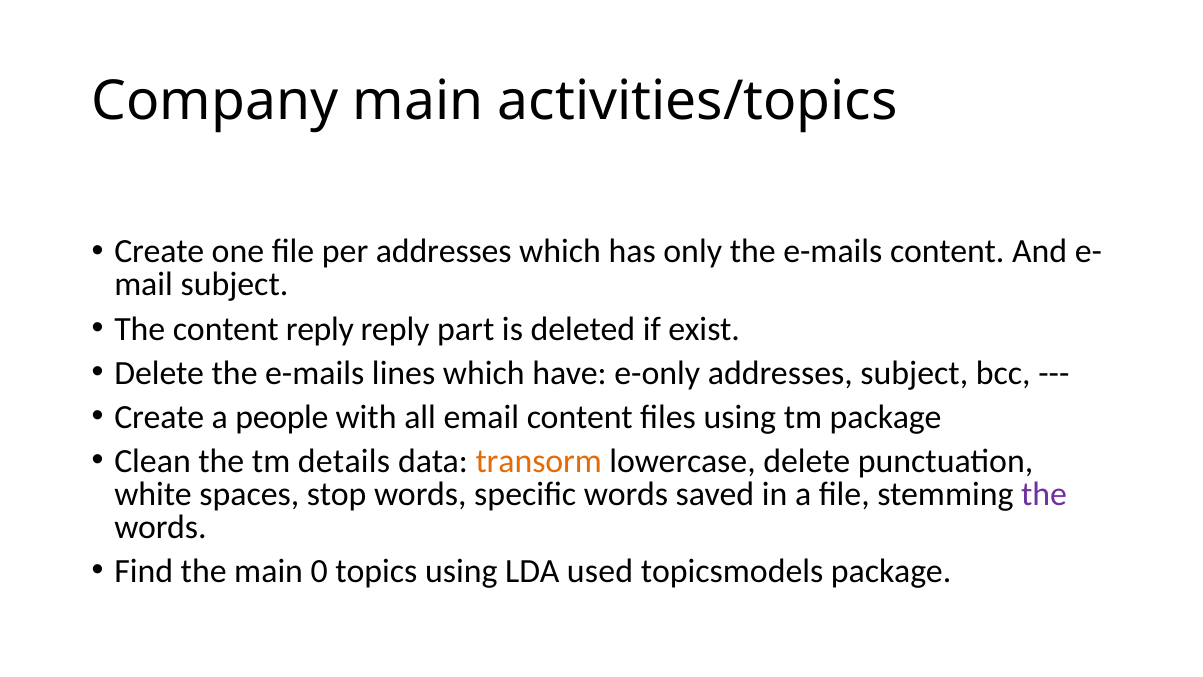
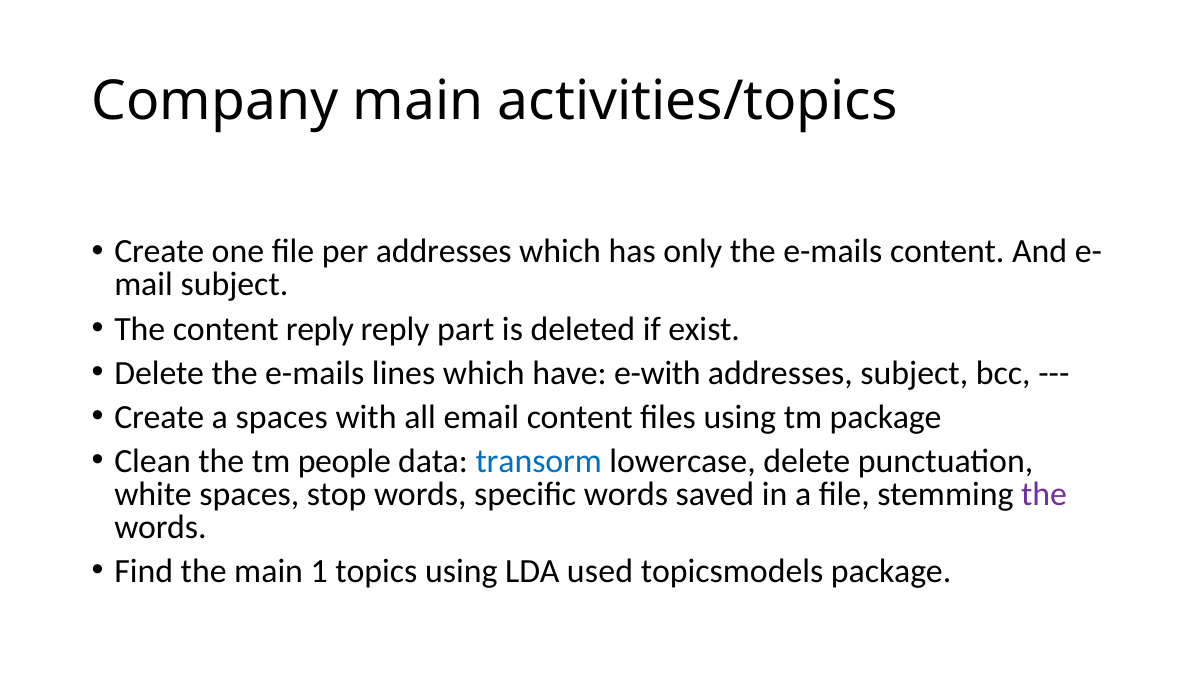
e-only: e-only -> e-with
a people: people -> spaces
details: details -> people
transorm colour: orange -> blue
0: 0 -> 1
